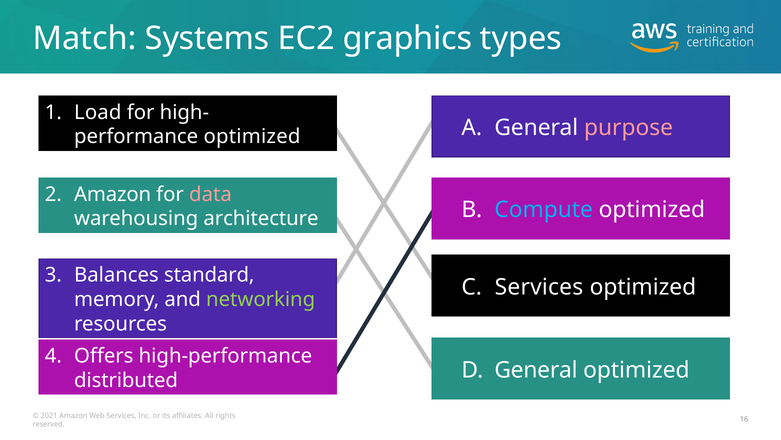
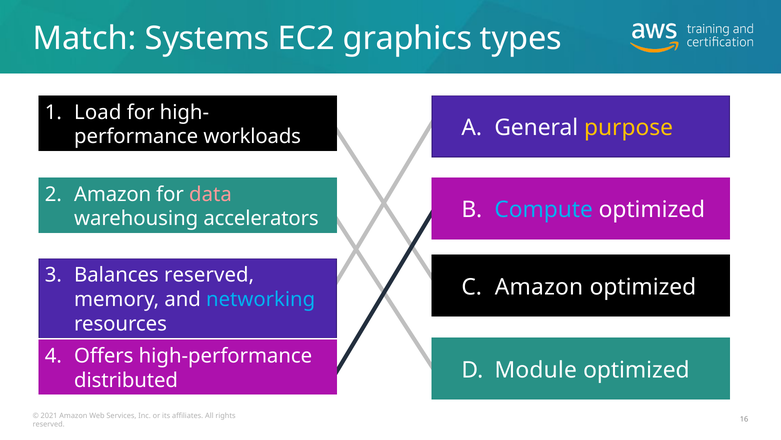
purpose colour: pink -> yellow
optimized at (252, 137): optimized -> workloads
architecture: architecture -> accelerators
Balances standard: standard -> reserved
Services at (539, 287): Services -> Amazon
networking colour: light green -> light blue
General at (536, 369): General -> Module
